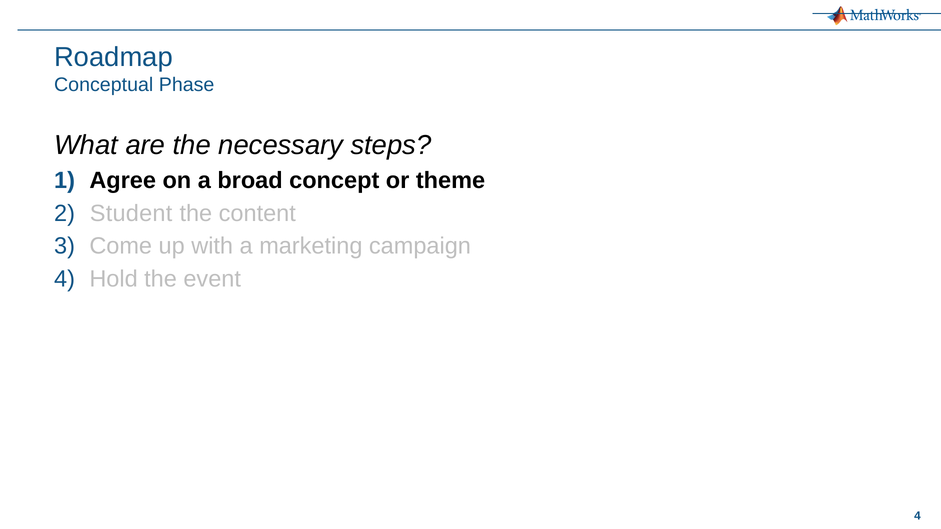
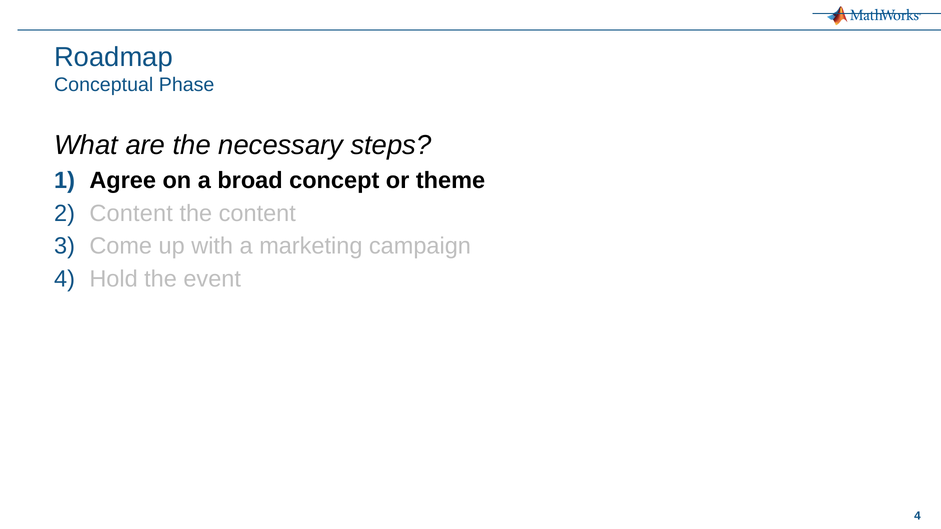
Student at (131, 213): Student -> Content
